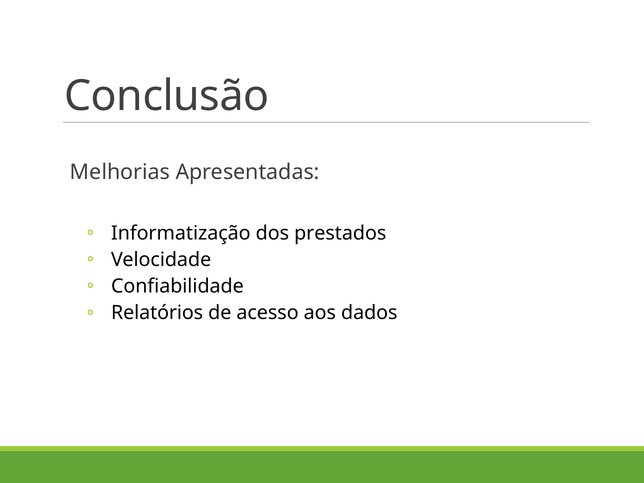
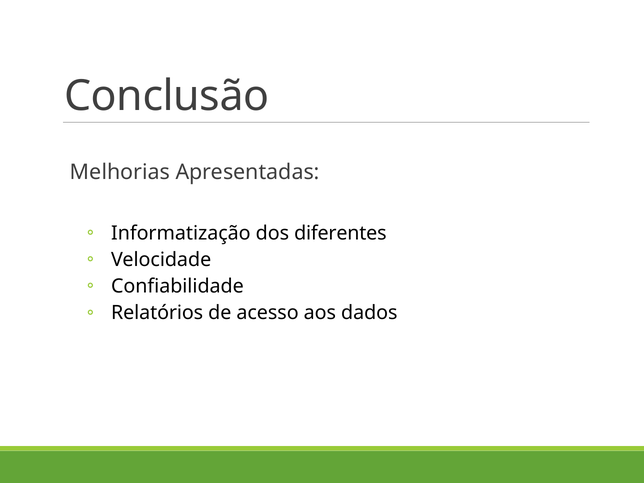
prestados: prestados -> diferentes
